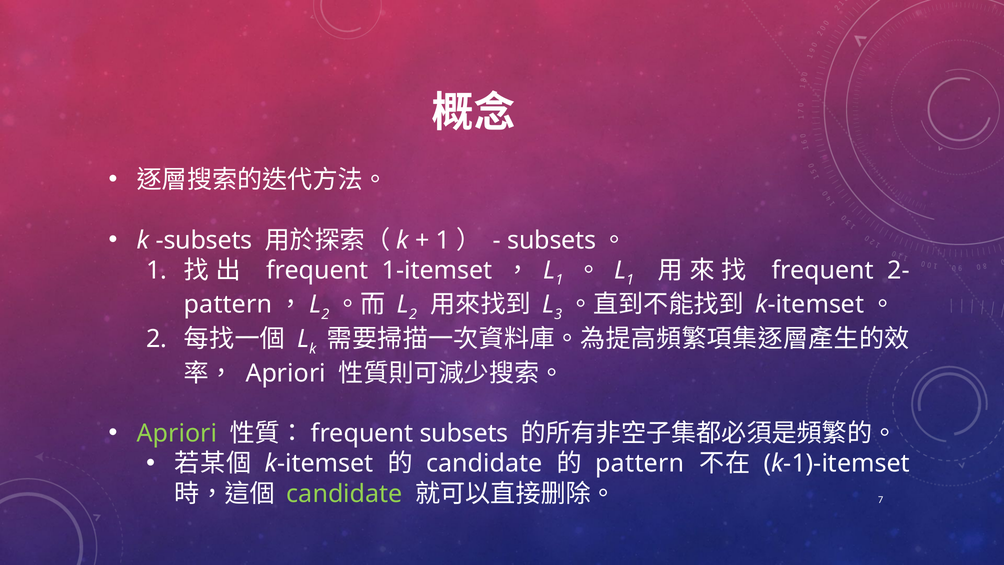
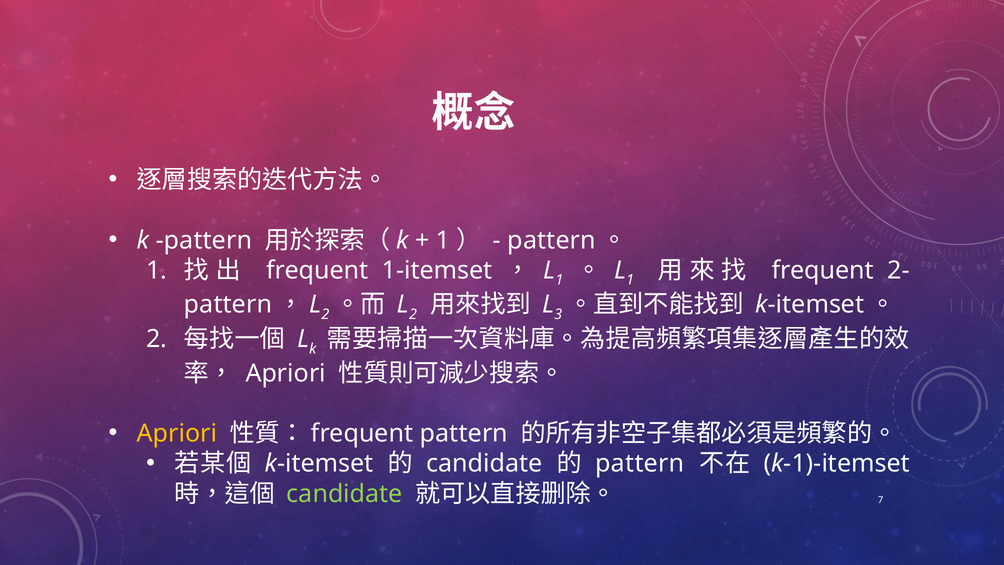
k subsets: subsets -> pattern
subsets at (552, 240): subsets -> pattern
Apriori at (177, 433) colour: light green -> yellow
frequent subsets: subsets -> pattern
